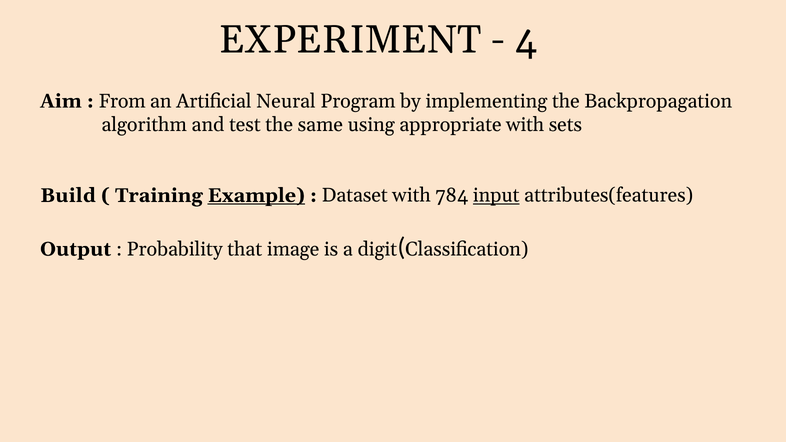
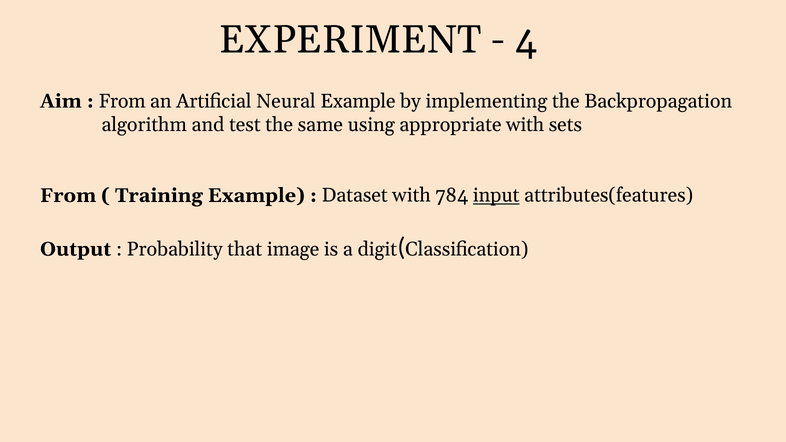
Neural Program: Program -> Example
Build at (68, 195): Build -> From
Example at (256, 195) underline: present -> none
